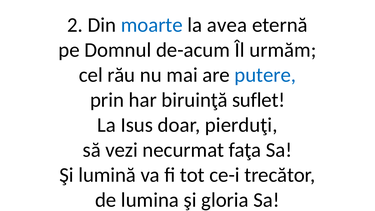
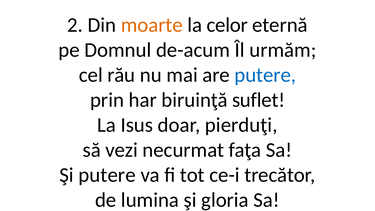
moarte colour: blue -> orange
avea: avea -> celor
Şi lumină: lumină -> putere
